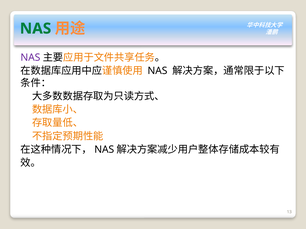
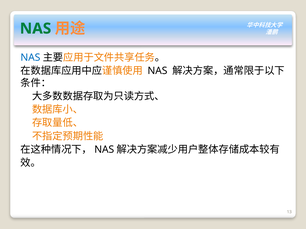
NAS at (30, 58) colour: purple -> blue
